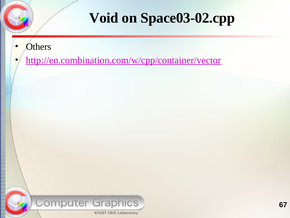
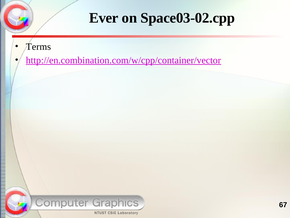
Void: Void -> Ever
Others: Others -> Terms
